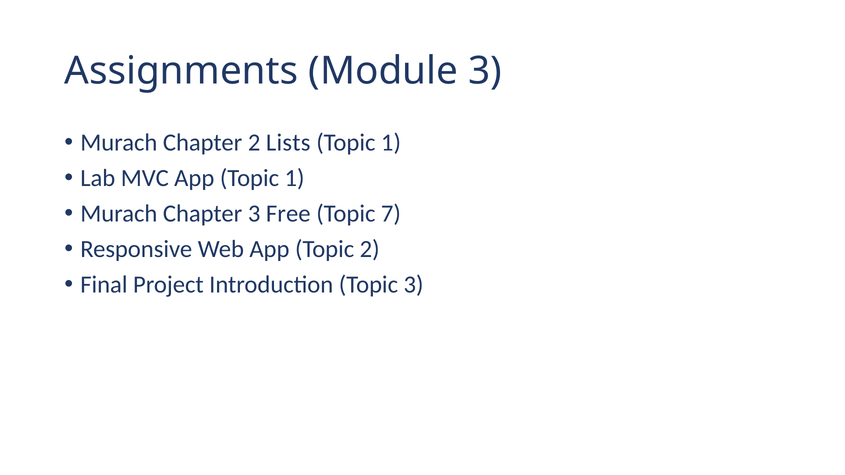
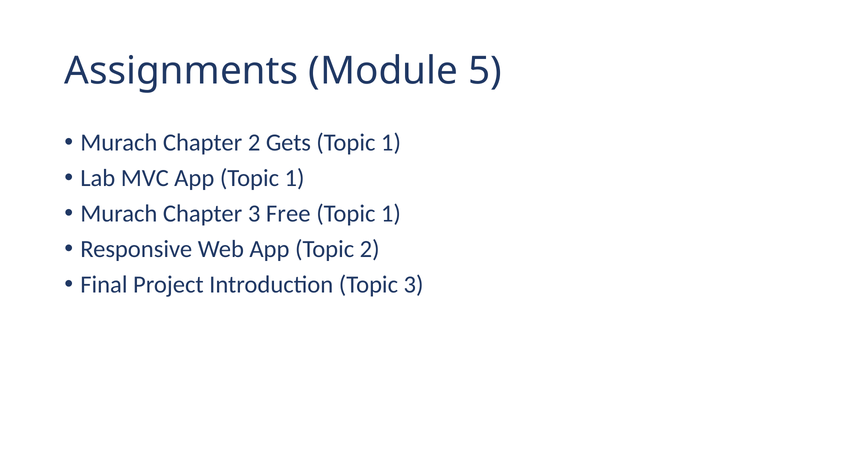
Module 3: 3 -> 5
Lists: Lists -> Gets
7 at (391, 214): 7 -> 1
